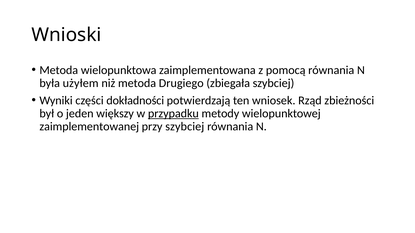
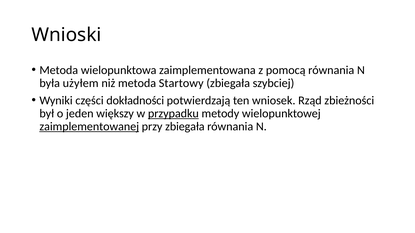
Drugiego: Drugiego -> Startowy
zaimplementowanej underline: none -> present
przy szybciej: szybciej -> zbiegała
